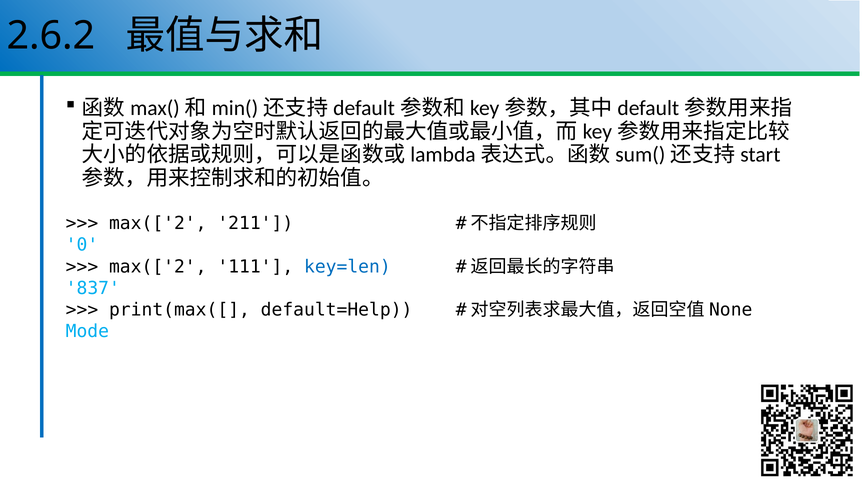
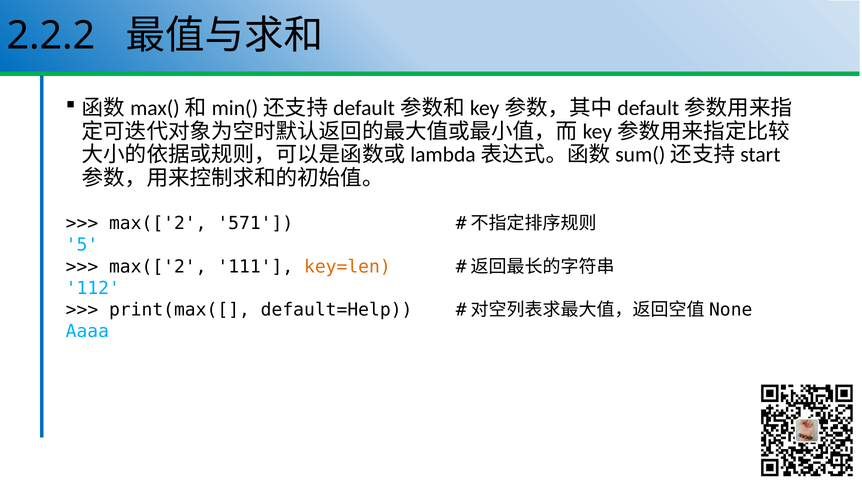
2.6.2: 2.6.2 -> 2.2.2
211: 211 -> 571
0: 0 -> 5
key=len colour: blue -> orange
837: 837 -> 112
Mode: Mode -> Aaaa
